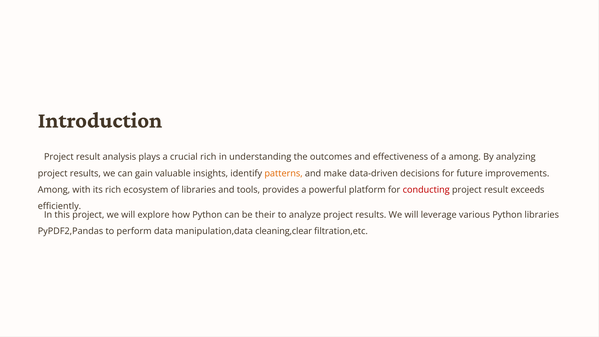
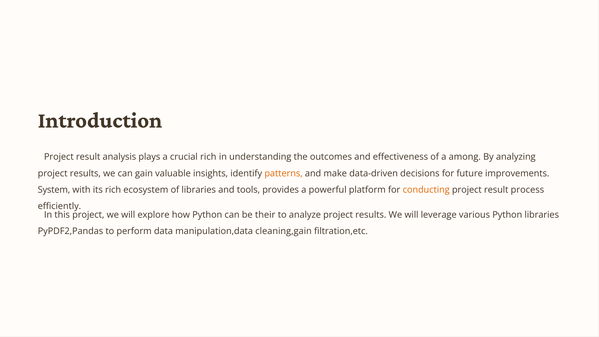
Among at (54, 190): Among -> System
conducting colour: red -> orange
exceeds: exceeds -> process
cleaning,clear: cleaning,clear -> cleaning,gain
